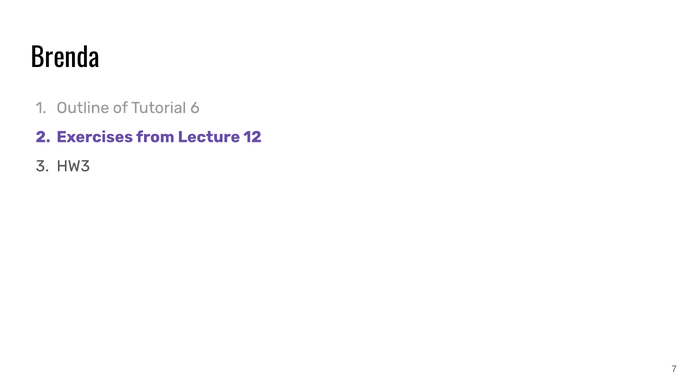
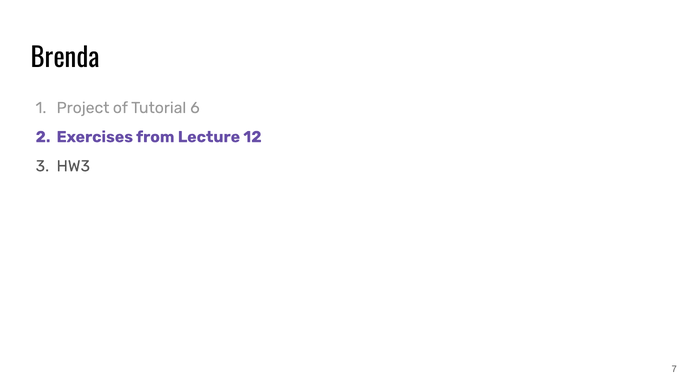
Outline: Outline -> Project
